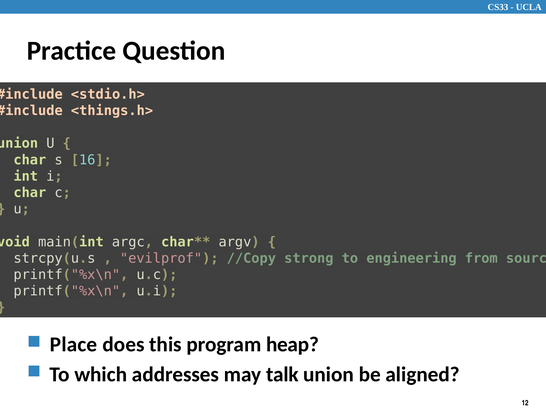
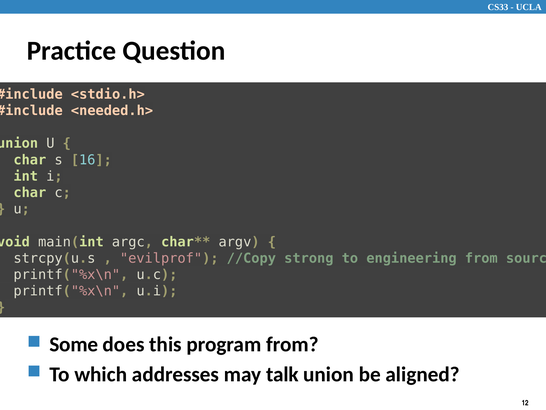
<things.h>: <things.h> -> <needed.h>
Place: Place -> Some
program heap: heap -> from
